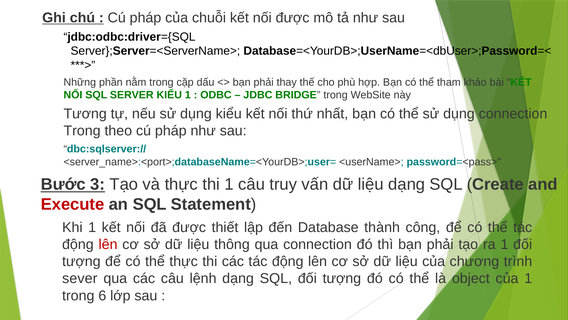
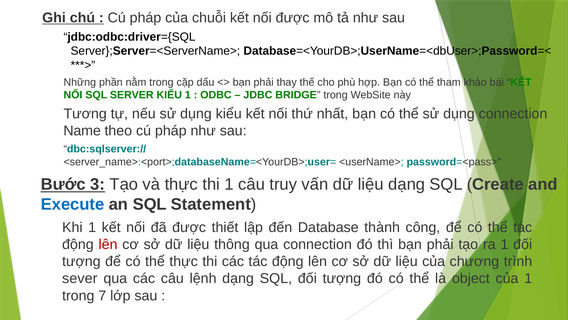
Trong at (82, 131): Trong -> Name
Execute colour: red -> blue
6: 6 -> 7
